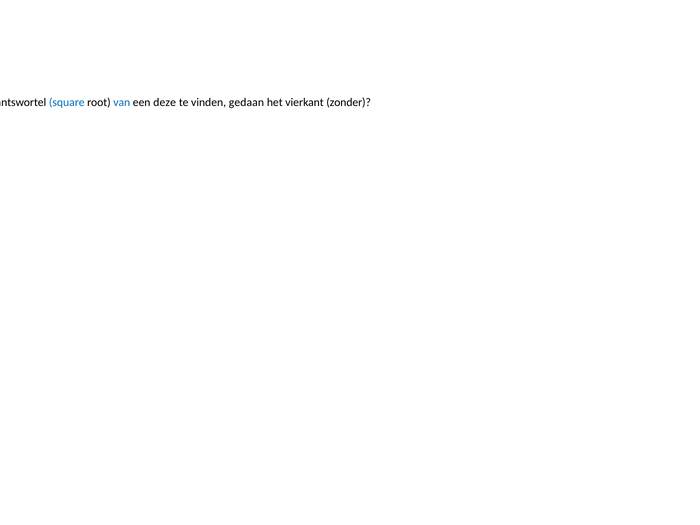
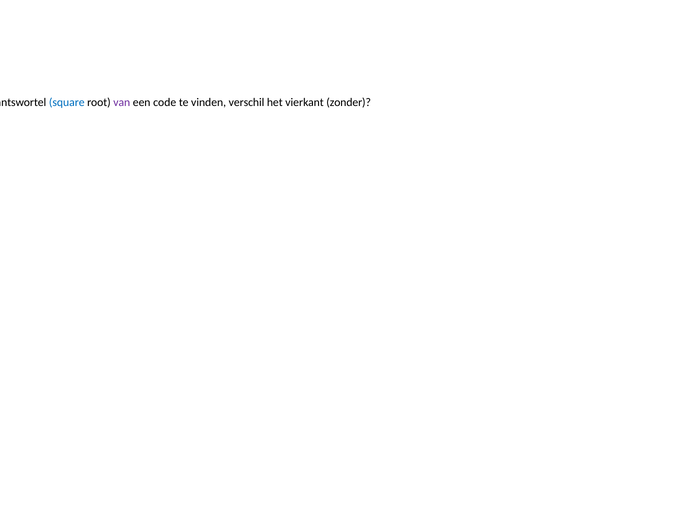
van colour: blue -> purple
deze: deze -> code
gedaan: gedaan -> verschil
